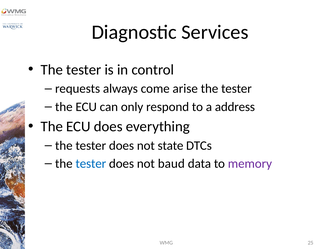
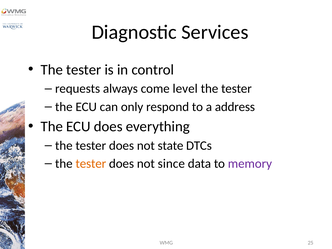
arise: arise -> level
tester at (91, 164) colour: blue -> orange
baud: baud -> since
